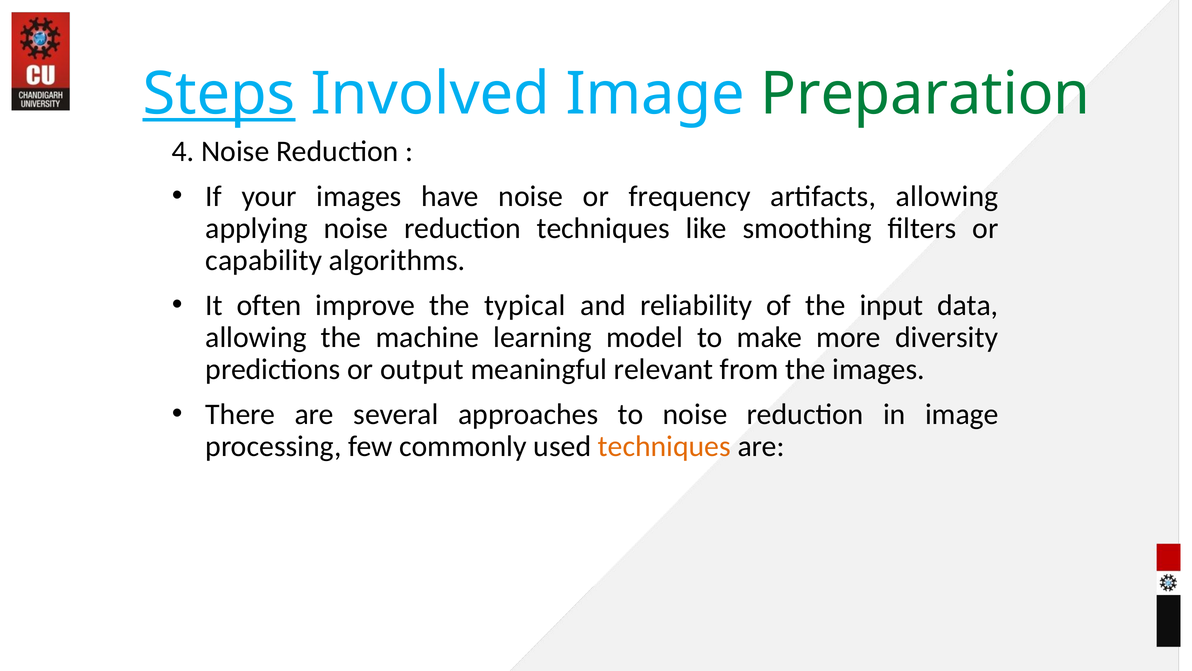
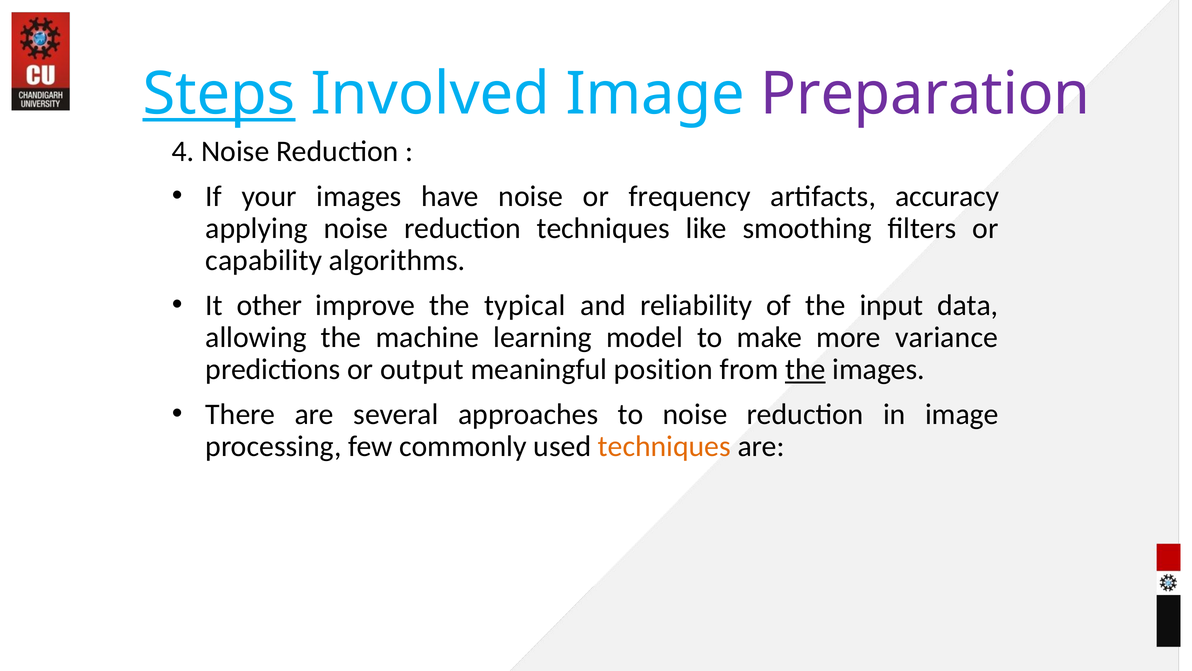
Preparation colour: green -> purple
artifacts allowing: allowing -> accuracy
often: often -> other
diversity: diversity -> variance
relevant: relevant -> position
the at (805, 369) underline: none -> present
